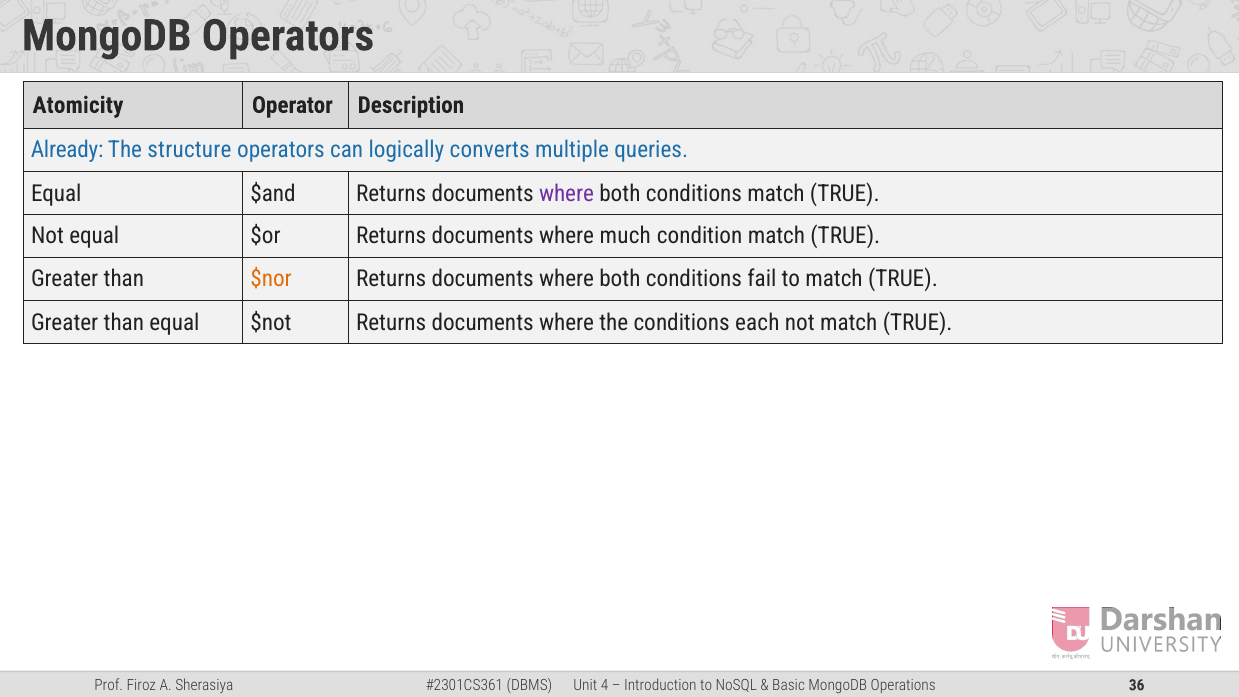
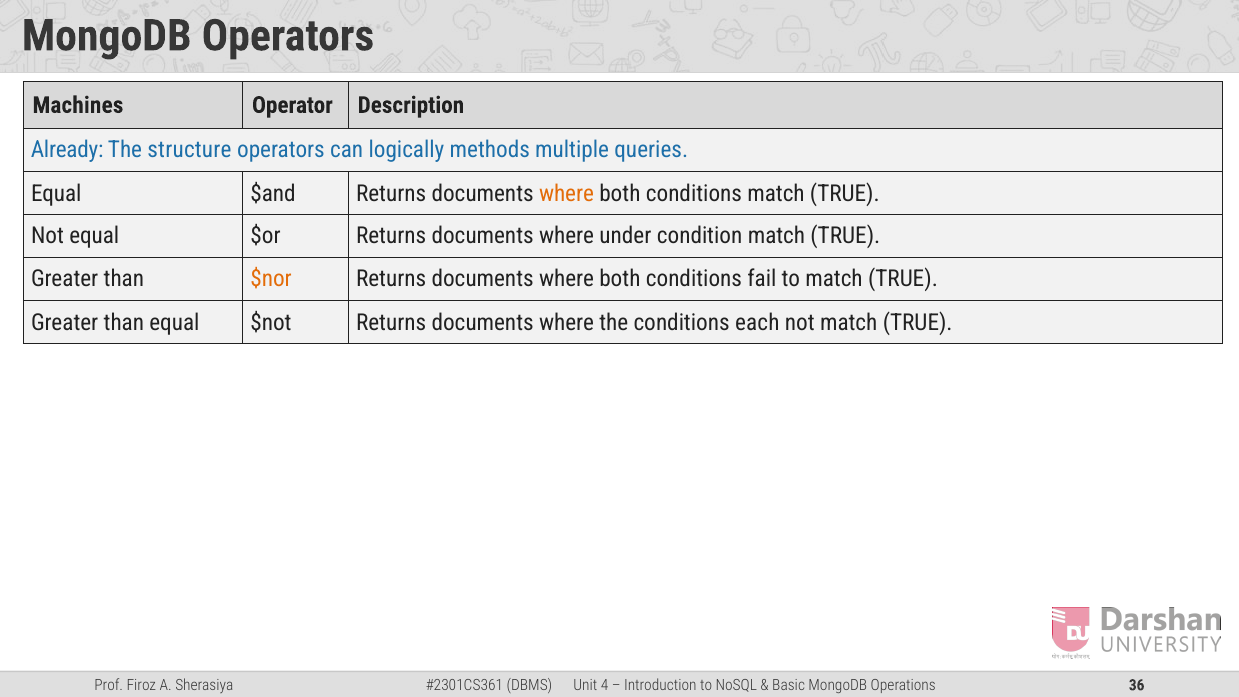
Atomicity: Atomicity -> Machines
converts: converts -> methods
where at (567, 193) colour: purple -> orange
much: much -> under
